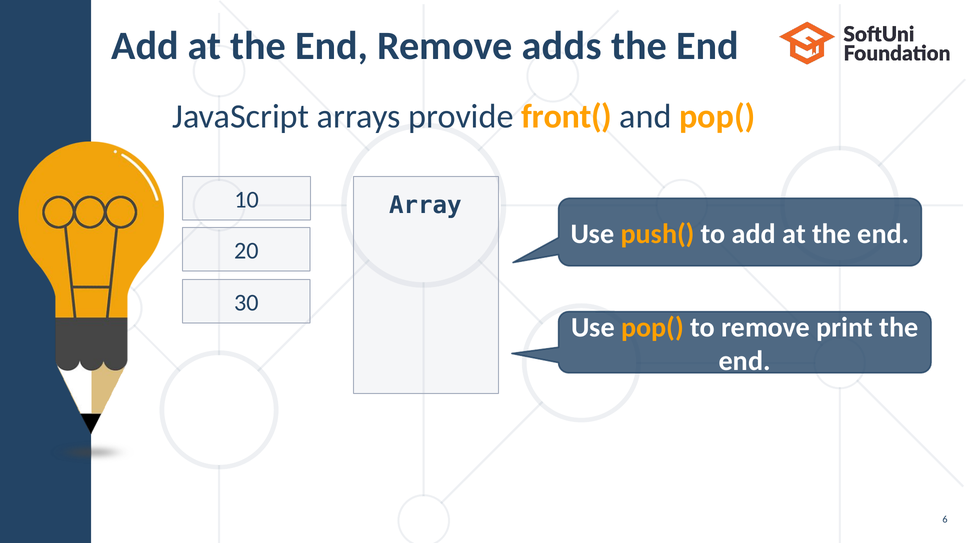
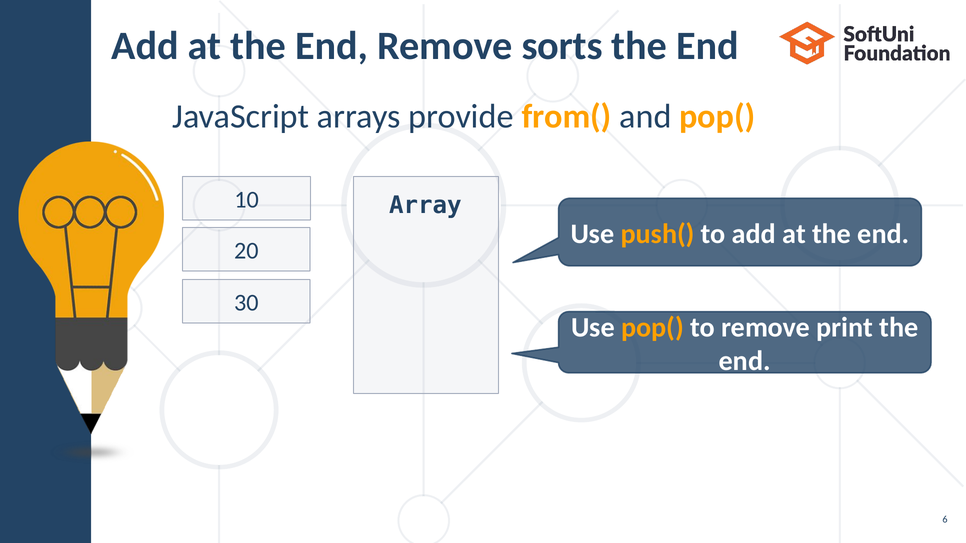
adds: adds -> sorts
front(: front( -> from(
